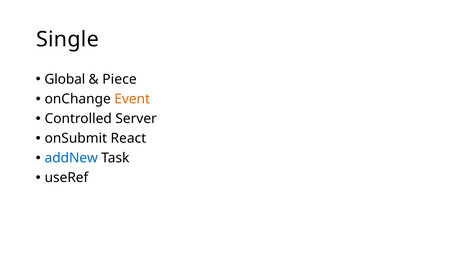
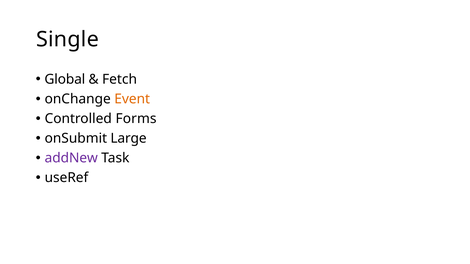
Piece: Piece -> Fetch
Server: Server -> Forms
React: React -> Large
addNew colour: blue -> purple
